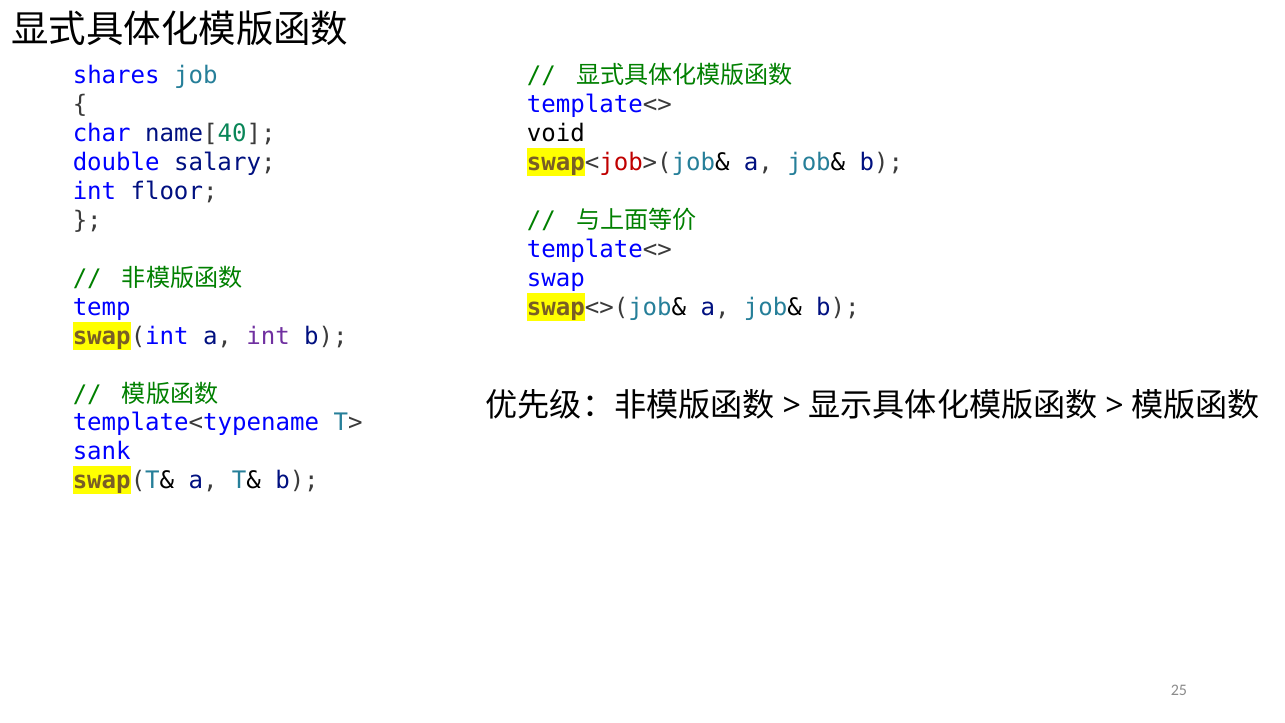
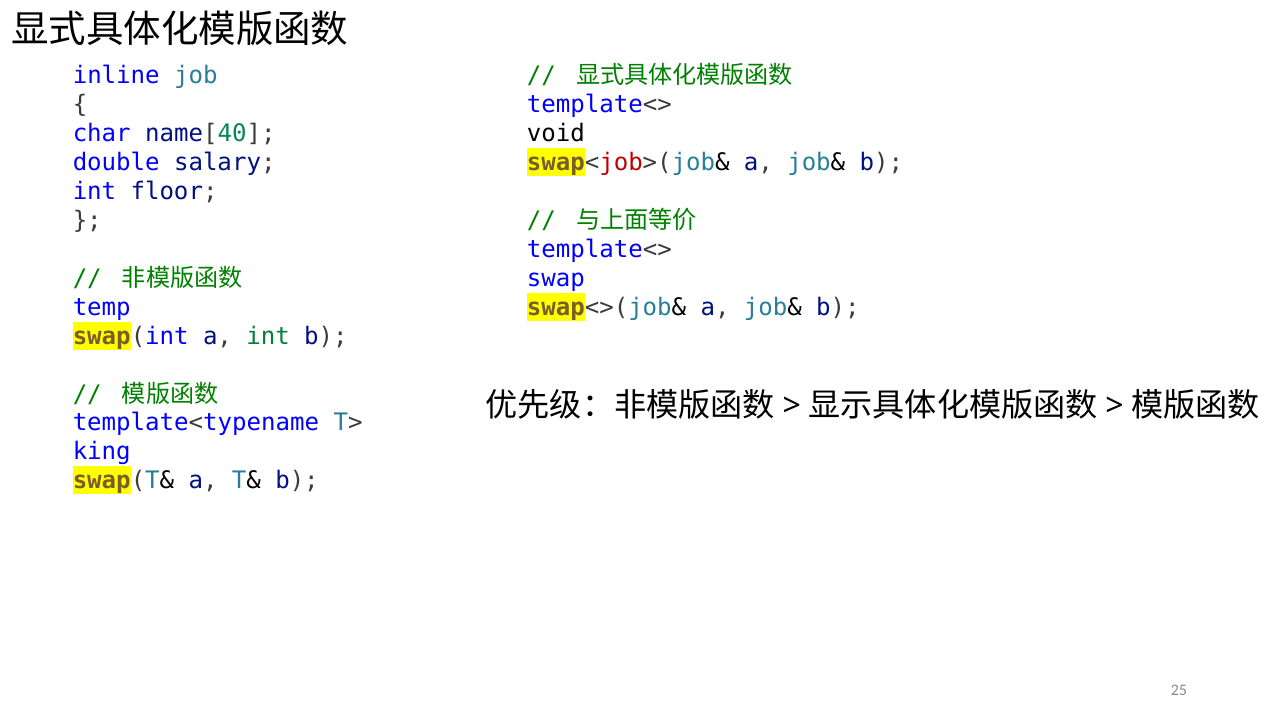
shares: shares -> inline
int at (268, 336) colour: purple -> green
sank: sank -> king
